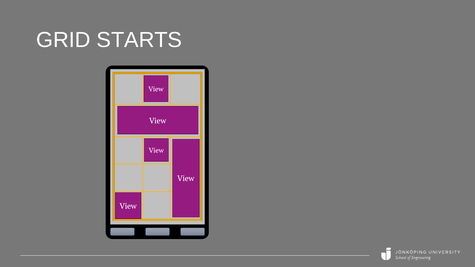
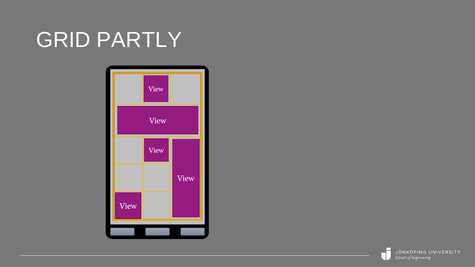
STARTS: STARTS -> PARTLY
